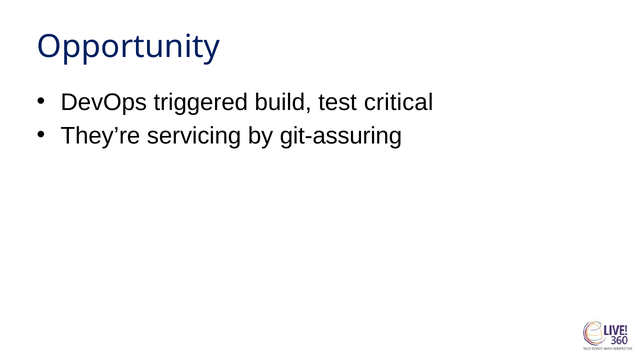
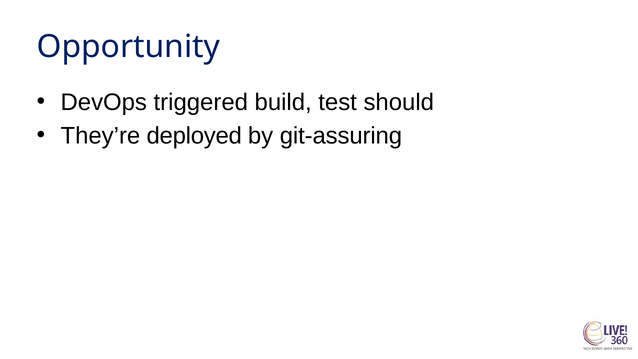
critical: critical -> should
servicing: servicing -> deployed
